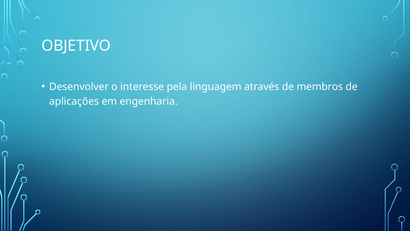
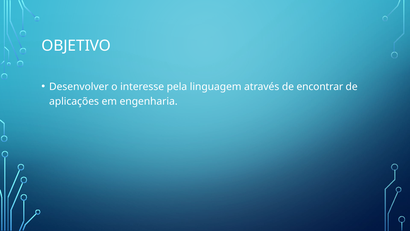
membros: membros -> encontrar
